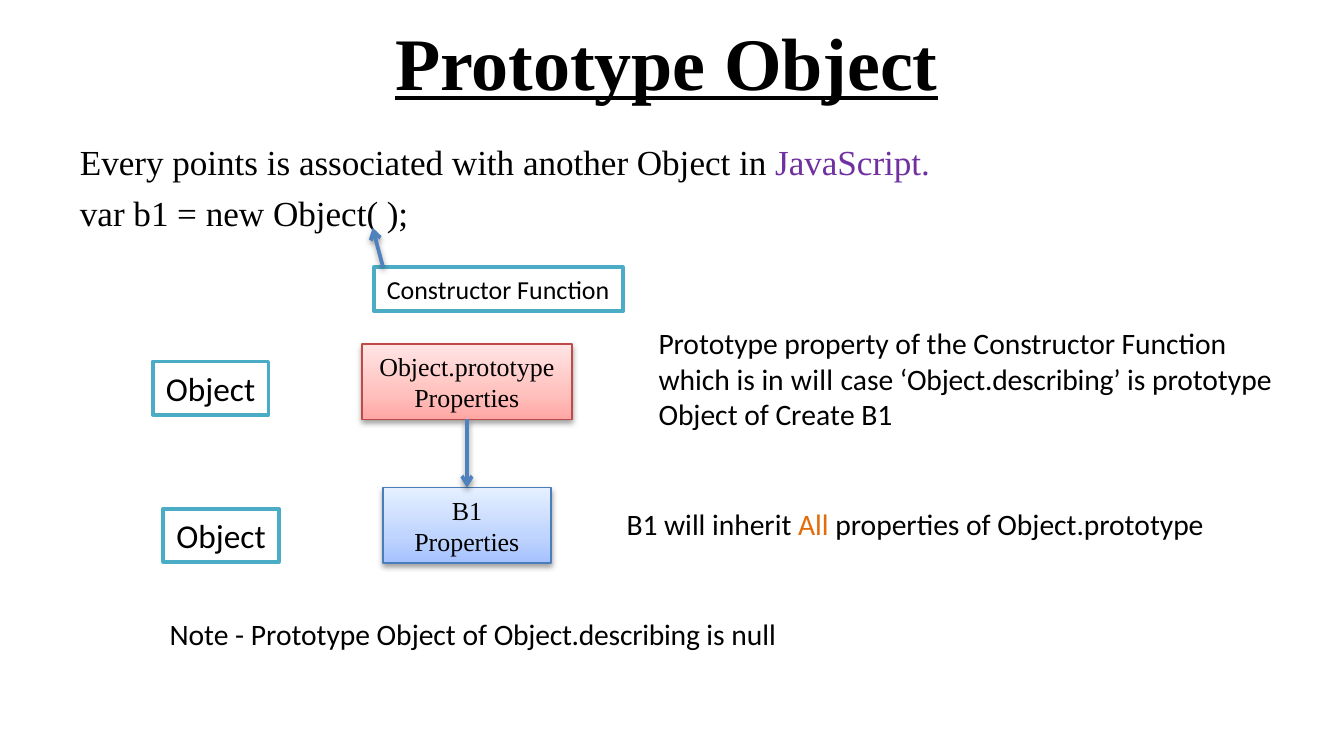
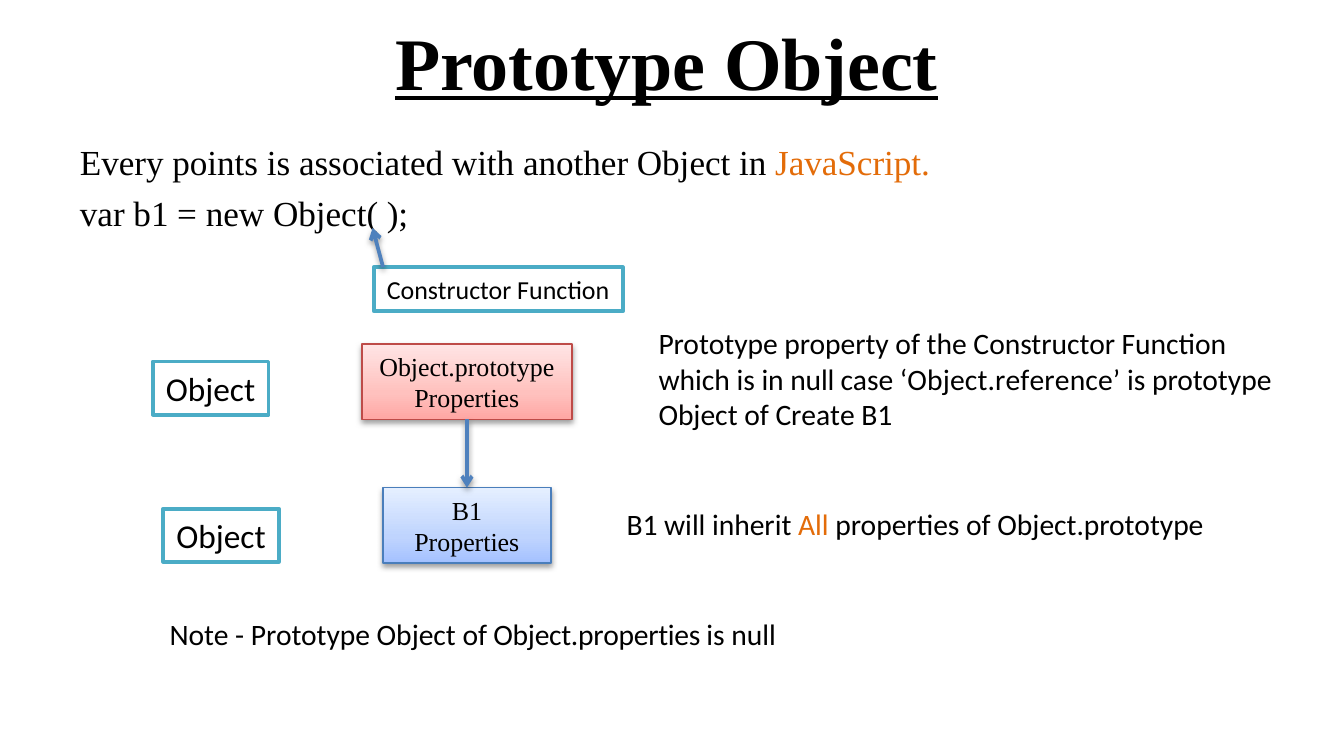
JavaScript colour: purple -> orange
in will: will -> null
case Object.describing: Object.describing -> Object.reference
of Object.describing: Object.describing -> Object.properties
